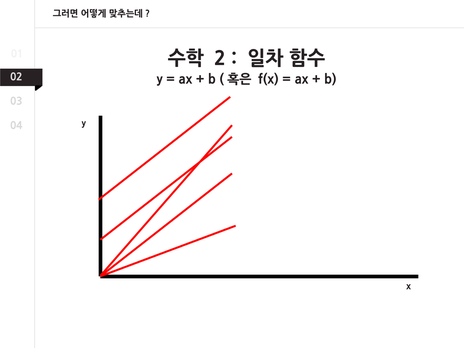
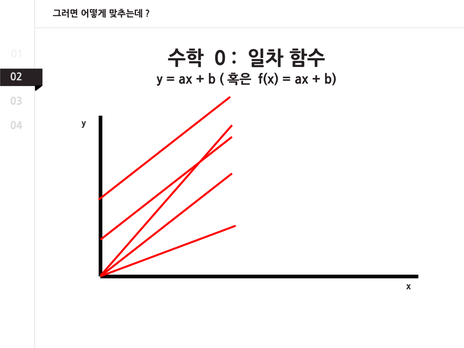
2: 2 -> 0
